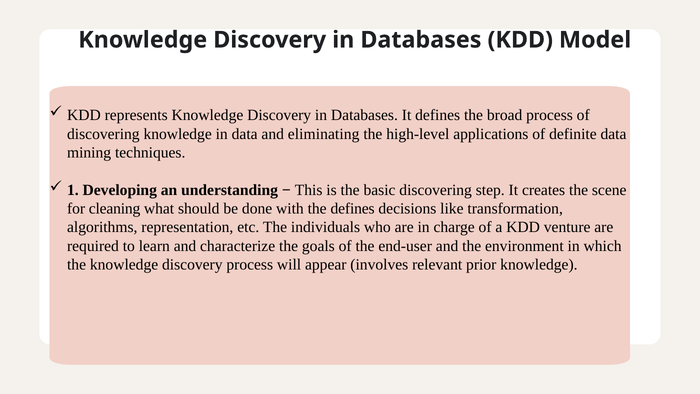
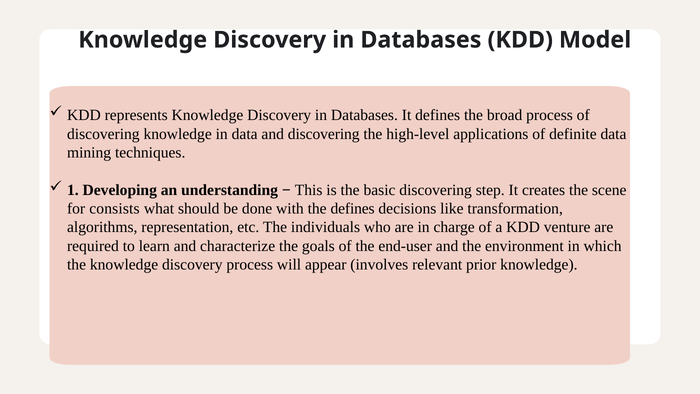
and eliminating: eliminating -> discovering
cleaning: cleaning -> consists
